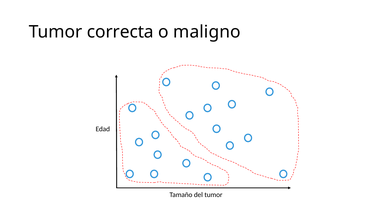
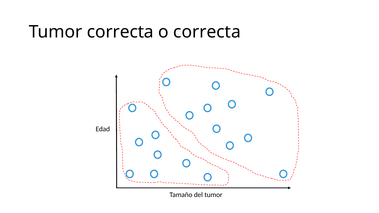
o maligno: maligno -> correcta
